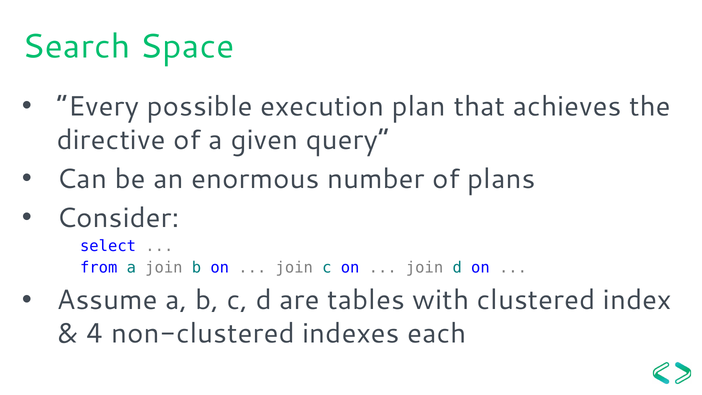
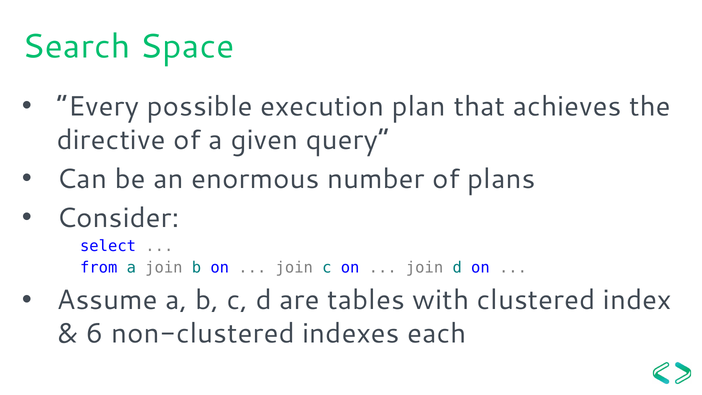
4: 4 -> 6
